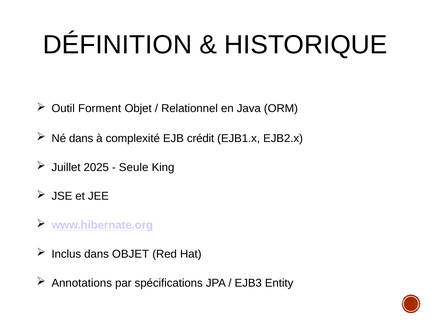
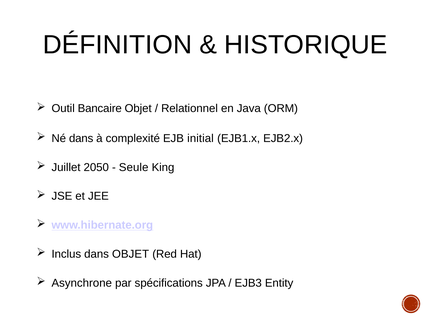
Forment: Forment -> Bancaire
crédit: crédit -> initial
2025: 2025 -> 2050
Annotations: Annotations -> Asynchrone
